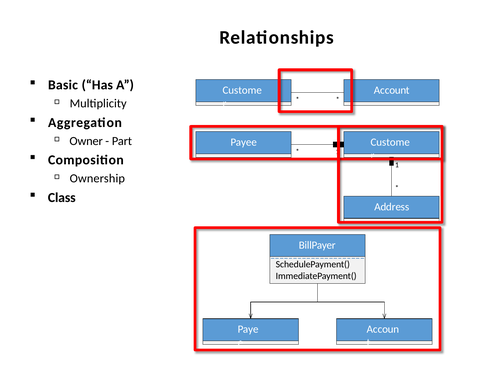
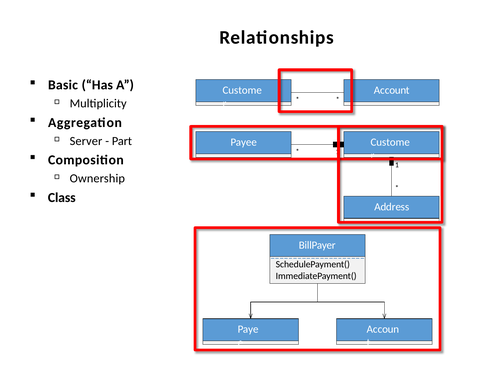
Owner: Owner -> Server
